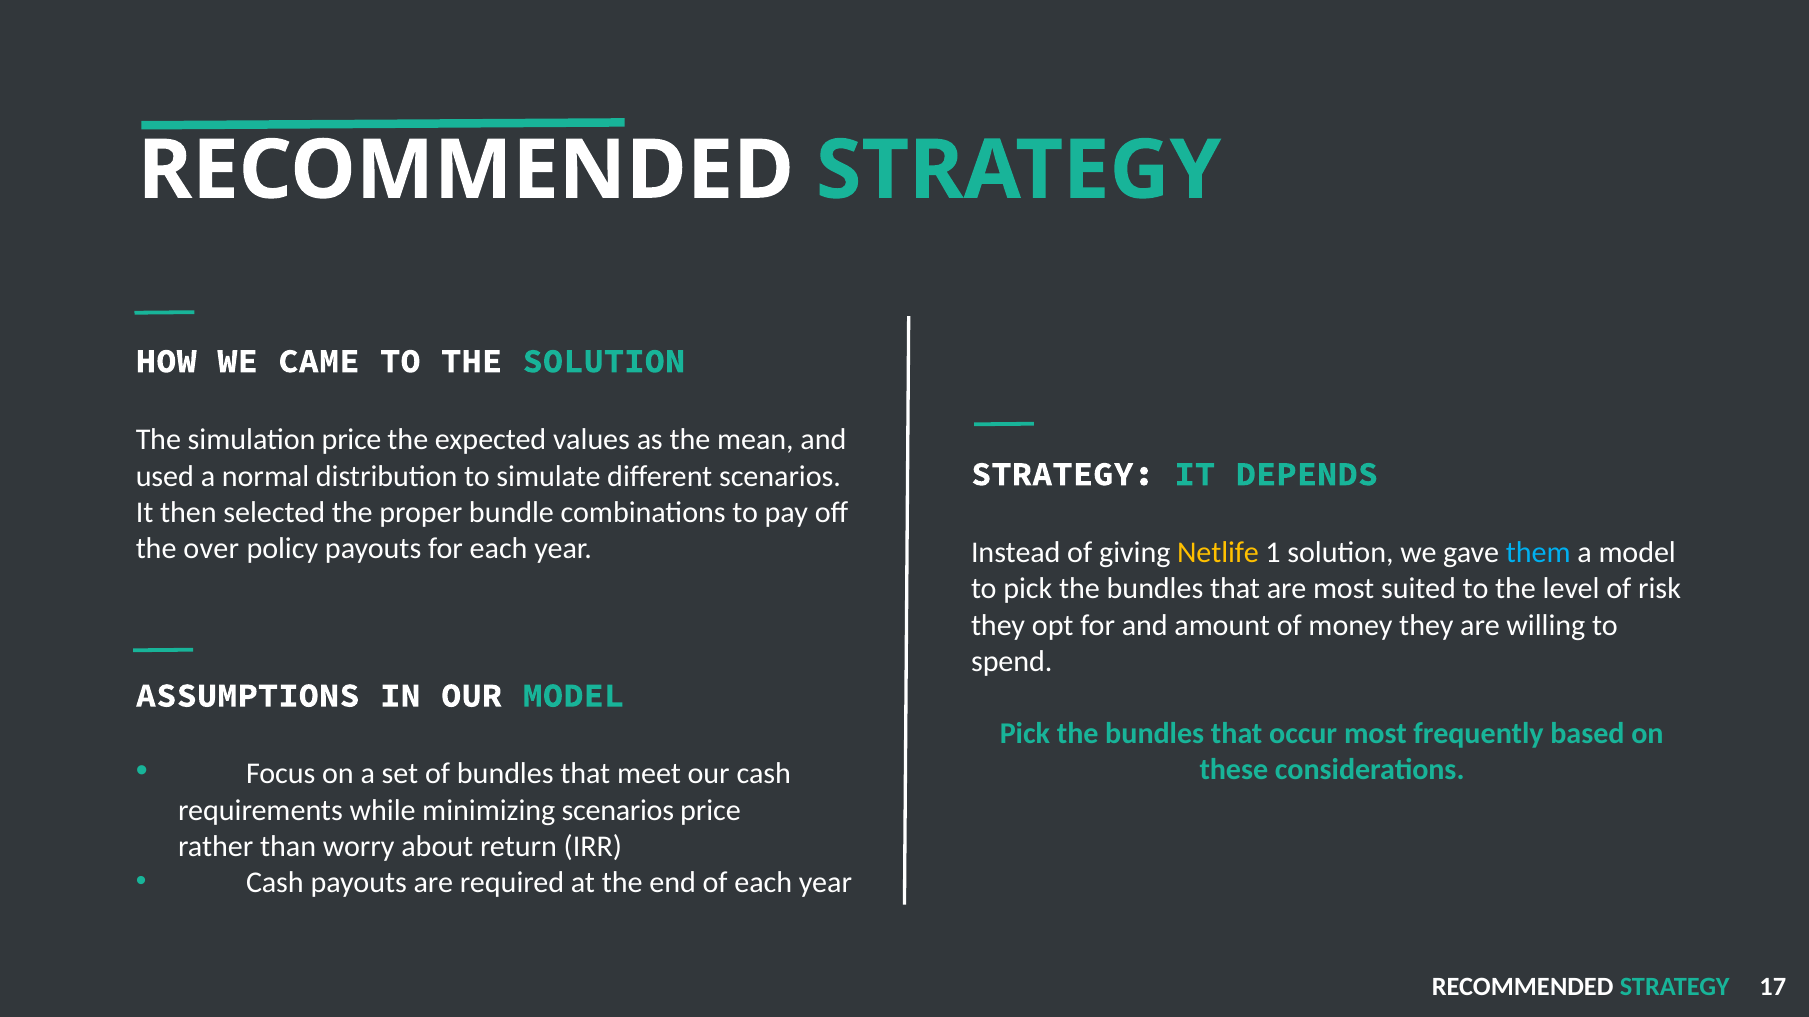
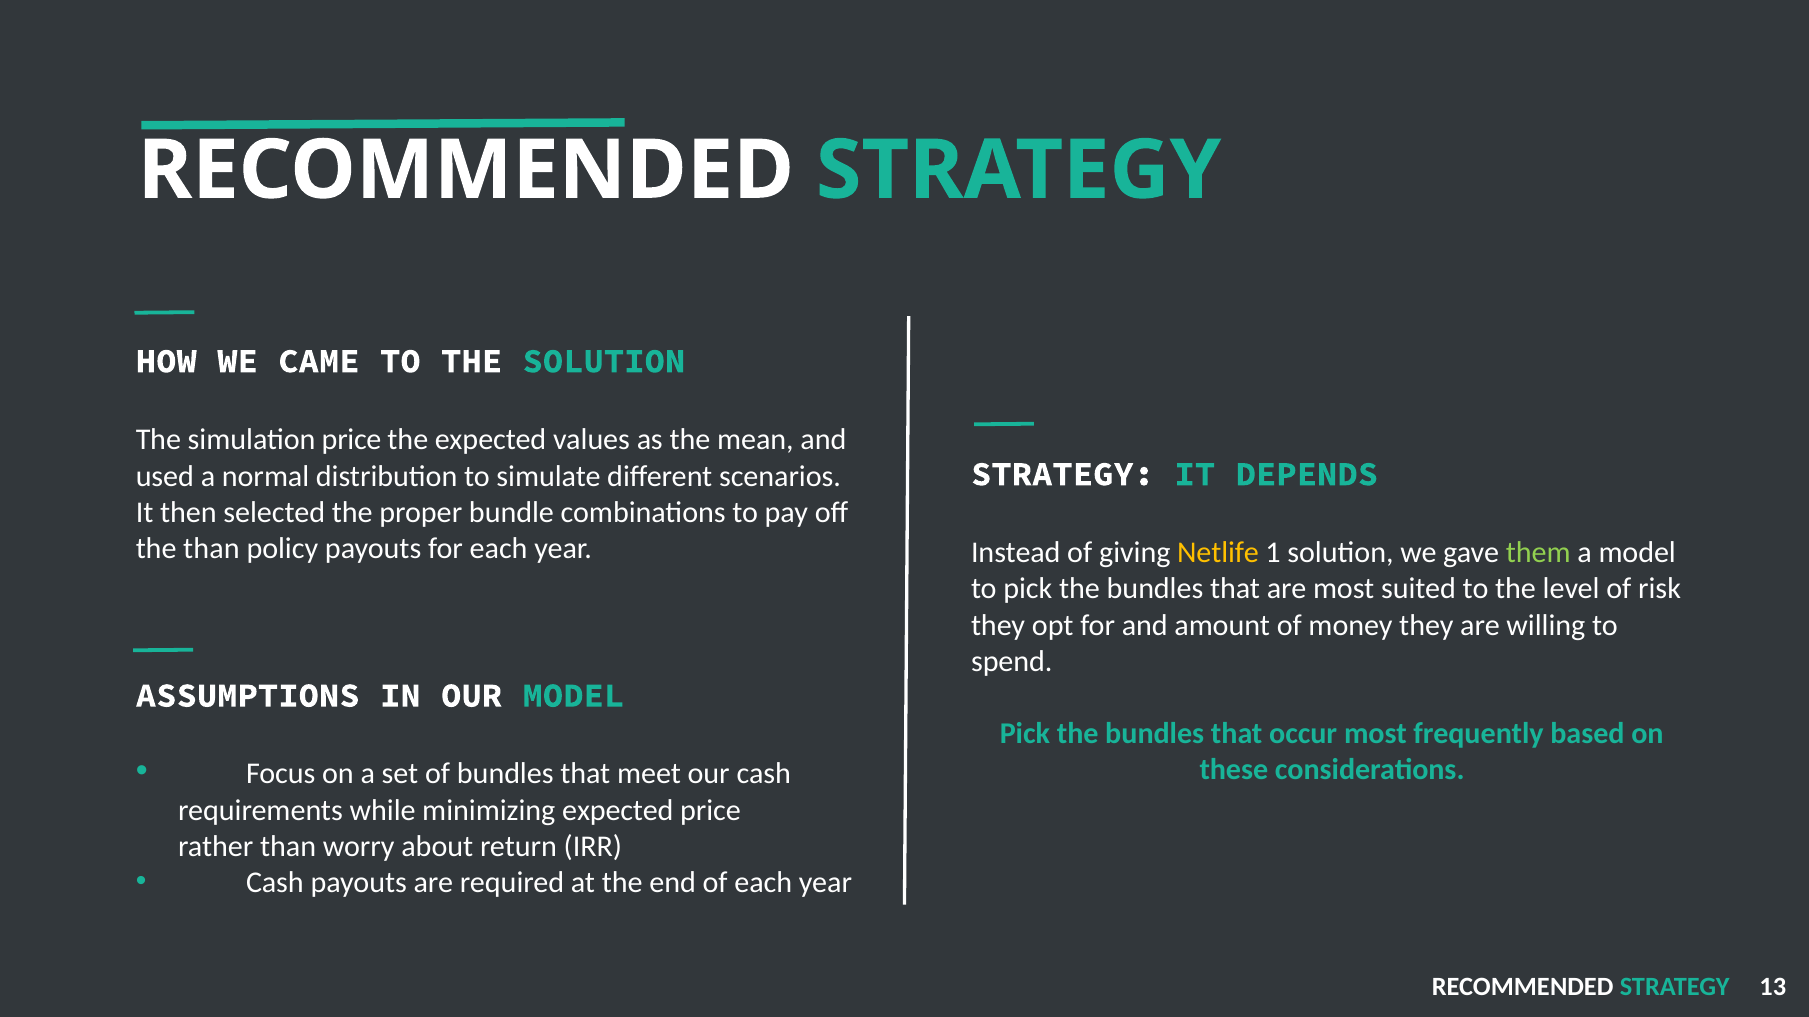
the over: over -> than
them colour: light blue -> light green
minimizing scenarios: scenarios -> expected
17: 17 -> 13
